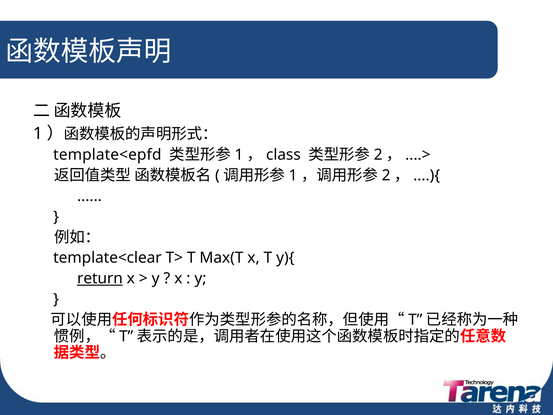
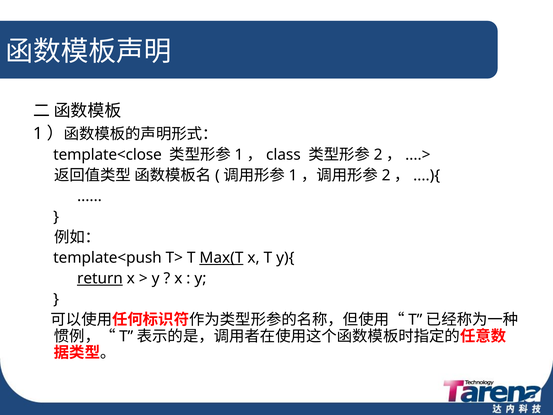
template<epfd: template<epfd -> template<close
template<clear: template<clear -> template<push
Max(T underline: none -> present
